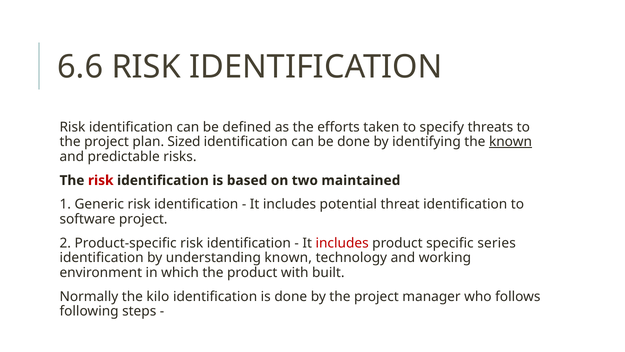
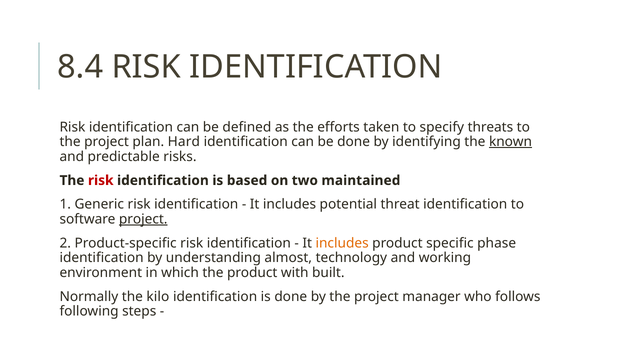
6.6: 6.6 -> 8.4
Sized: Sized -> Hard
project at (143, 219) underline: none -> present
includes at (342, 243) colour: red -> orange
series: series -> phase
understanding known: known -> almost
